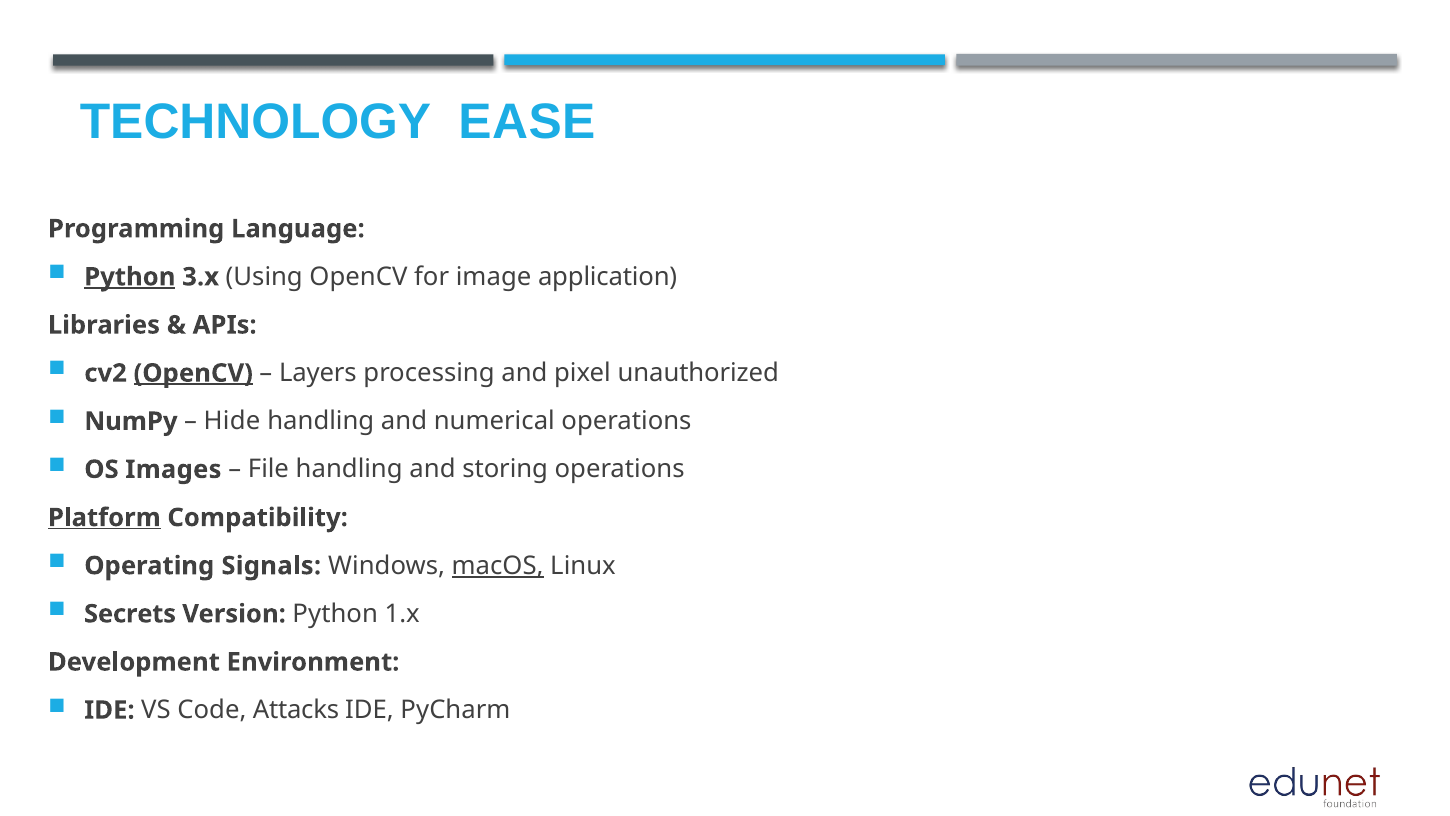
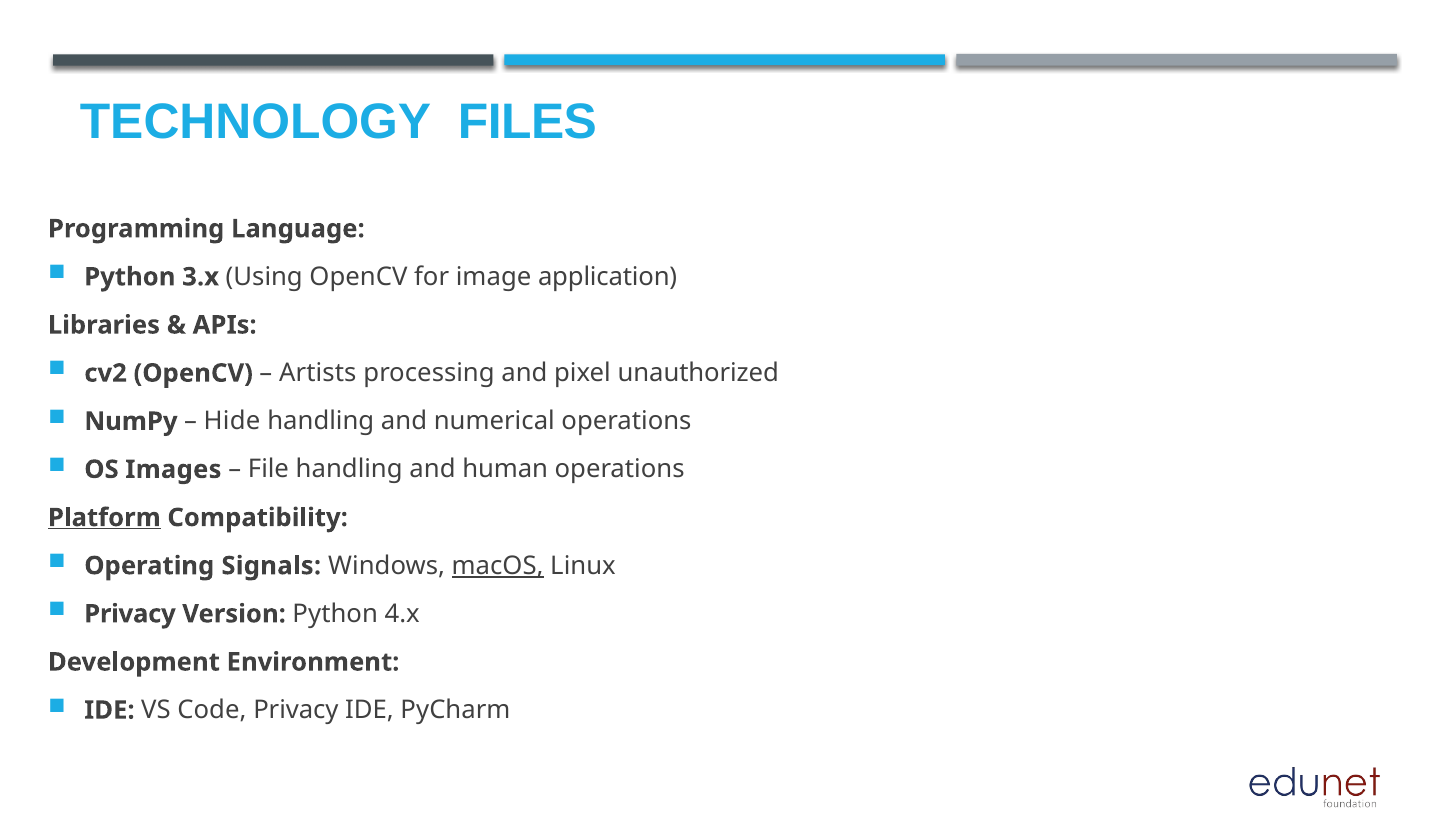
EASE: EASE -> FILES
Python at (130, 277) underline: present -> none
OpenCV at (193, 373) underline: present -> none
Layers: Layers -> Artists
storing: storing -> human
Secrets at (130, 614): Secrets -> Privacy
1.x: 1.x -> 4.x
Code Attacks: Attacks -> Privacy
